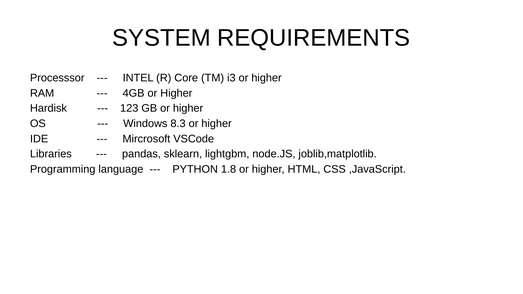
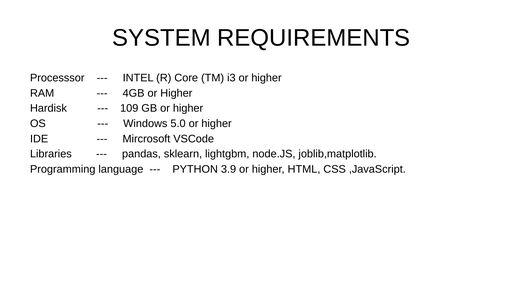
123: 123 -> 109
8.3: 8.3 -> 5.0
1.8: 1.8 -> 3.9
